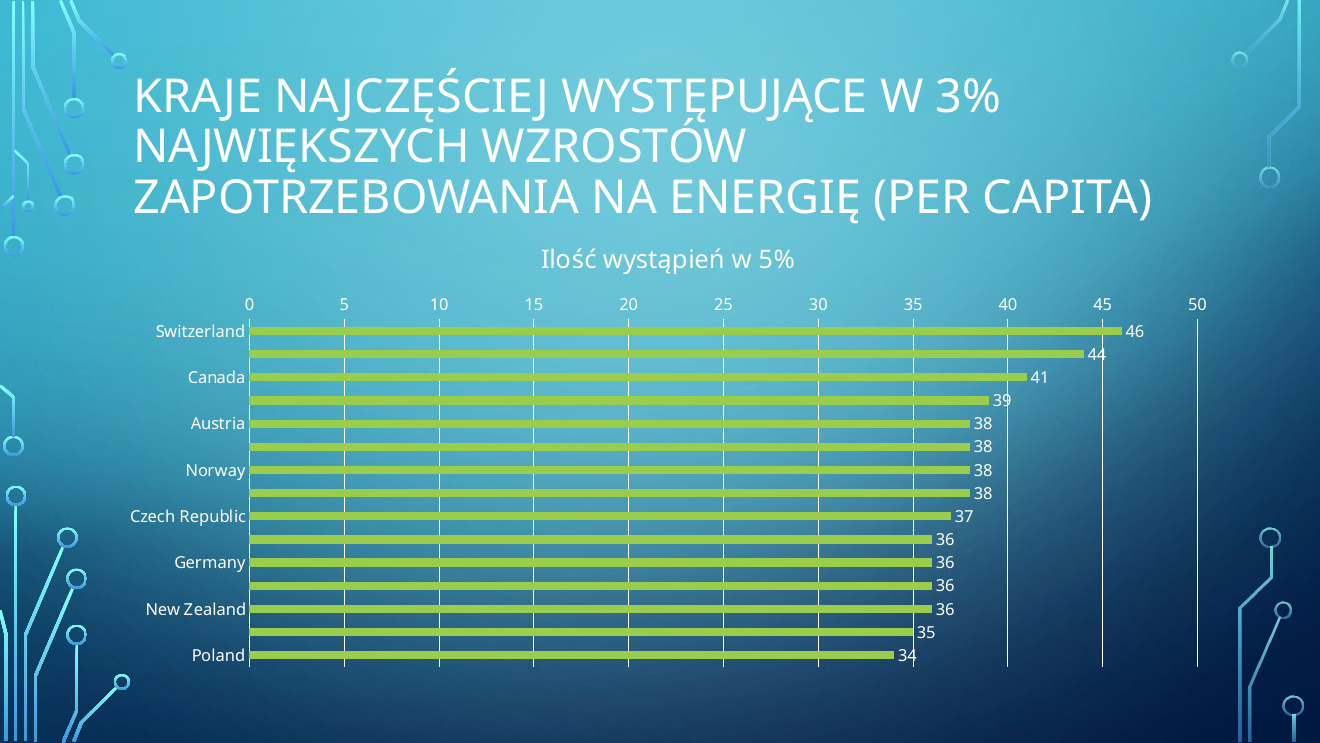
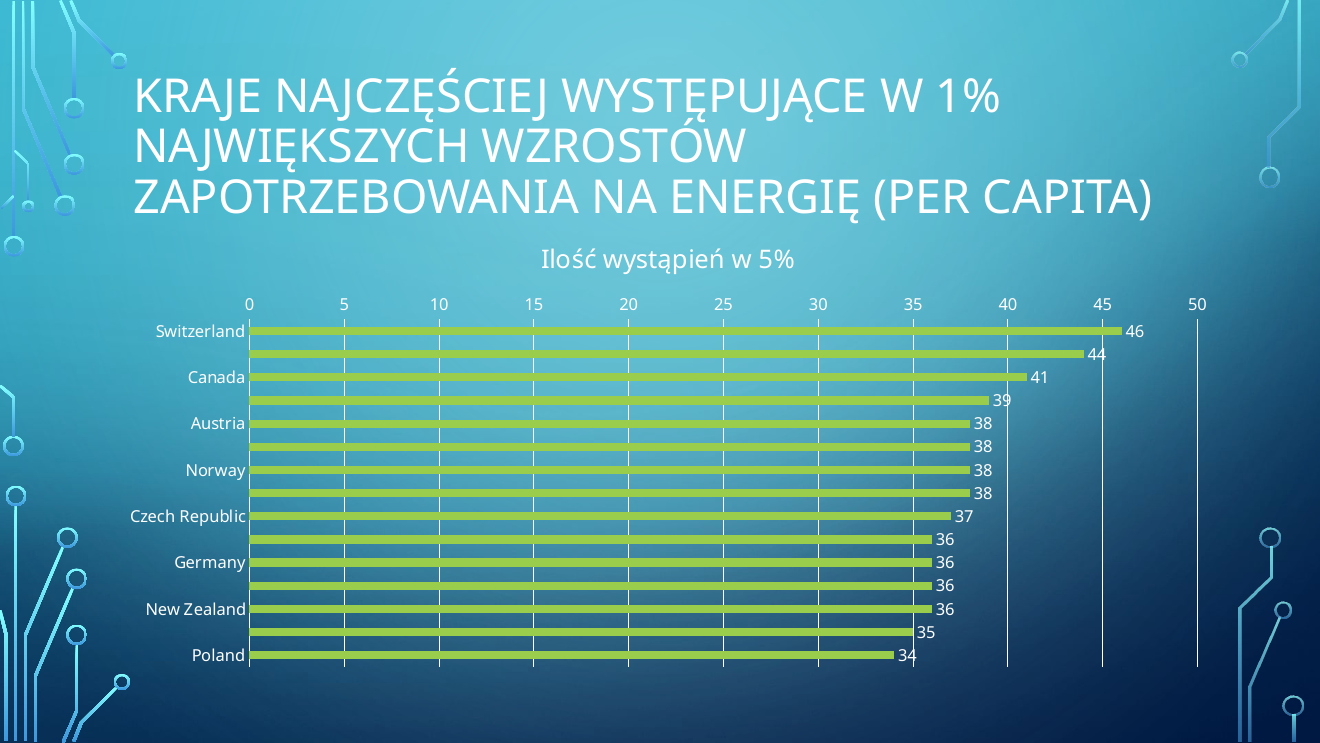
3%: 3% -> 1%
